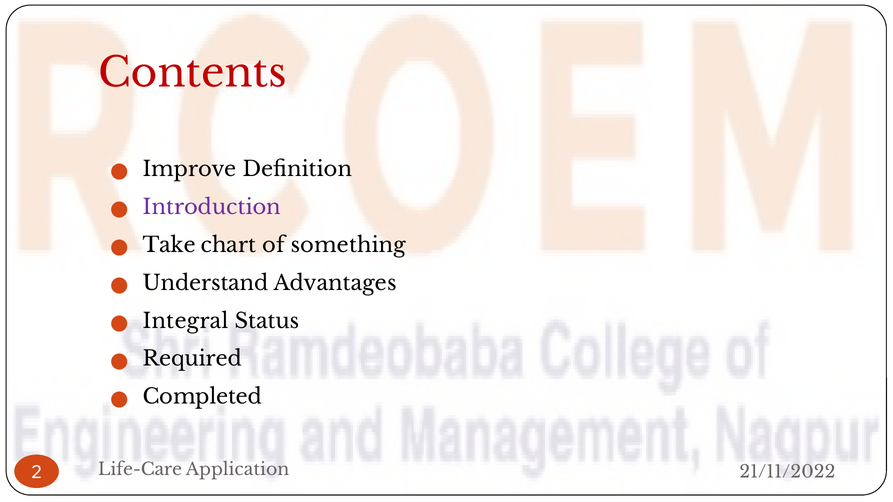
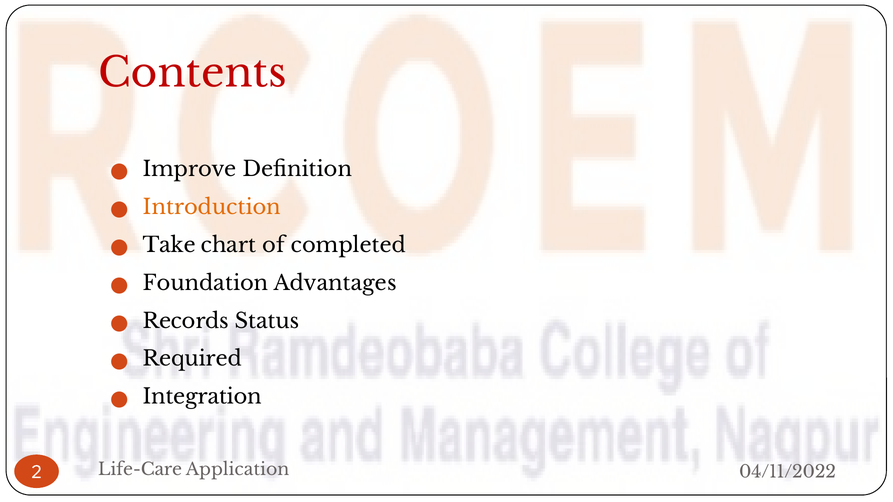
Introduction colour: purple -> orange
something: something -> completed
Understand: Understand -> Foundation
Integral: Integral -> Records
Completed: Completed -> Integration
21/11/2022: 21/11/2022 -> 04/11/2022
